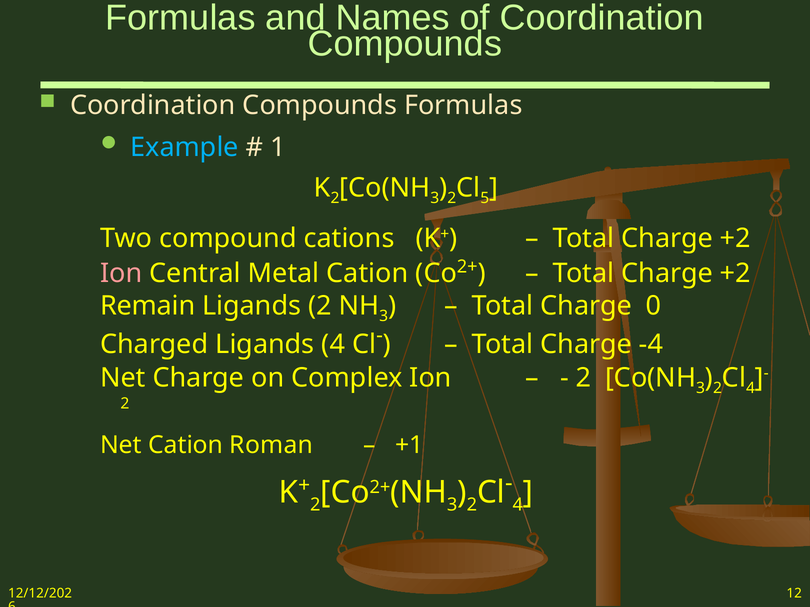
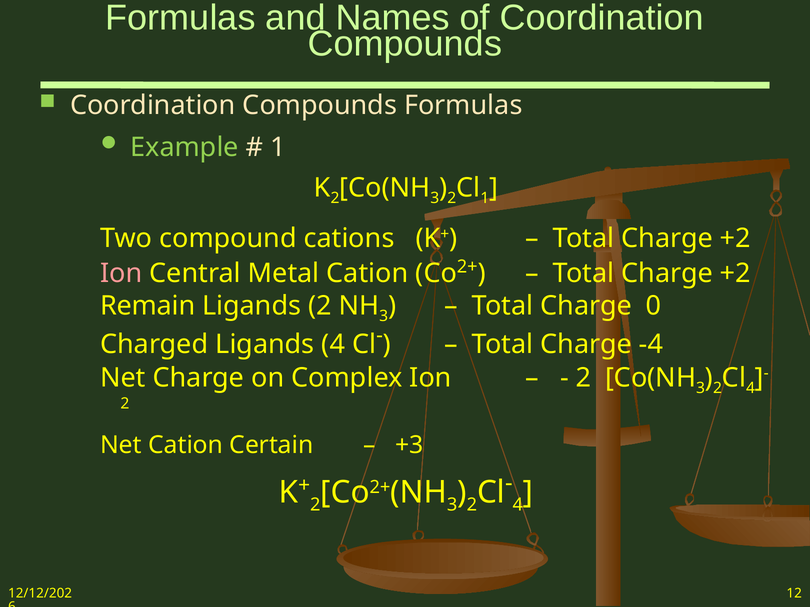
Example colour: light blue -> light green
5 at (485, 198): 5 -> 1
Roman: Roman -> Certain
+1: +1 -> +3
